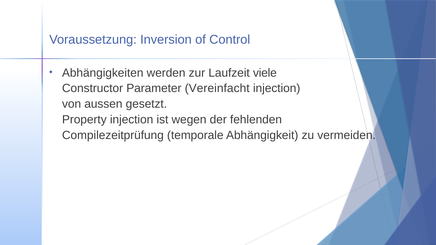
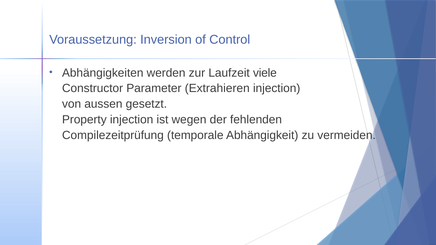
Vereinfacht: Vereinfacht -> Extrahieren
